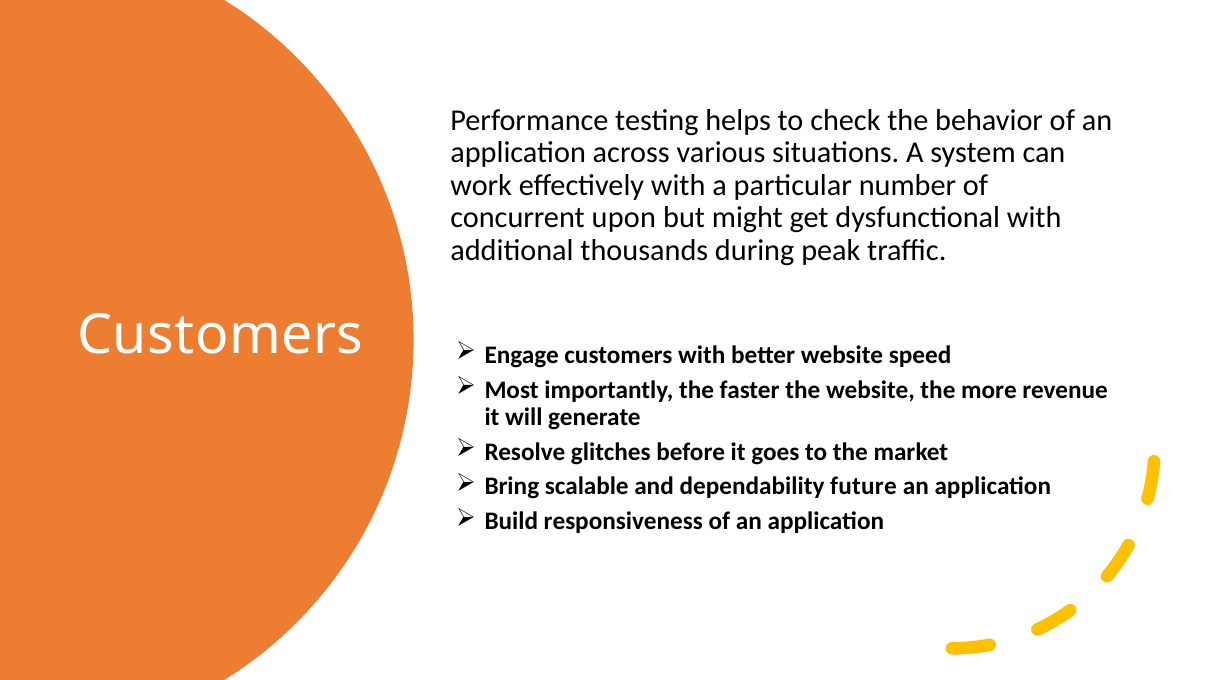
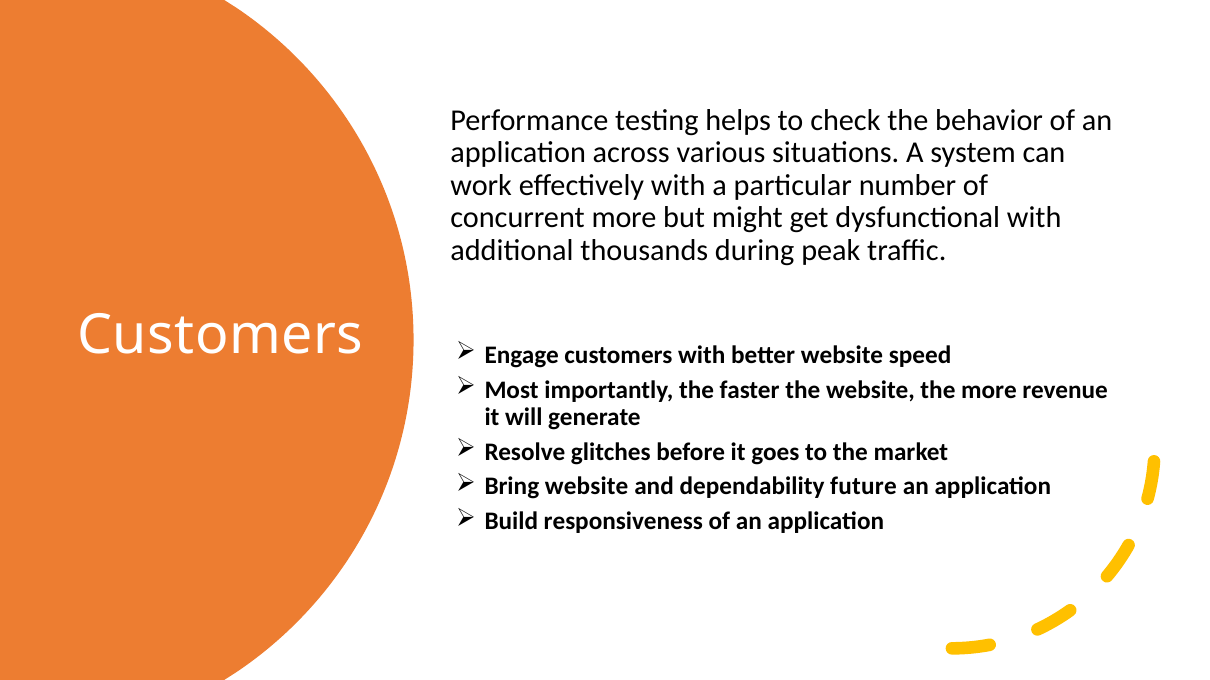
concurrent upon: upon -> more
Bring scalable: scalable -> website
